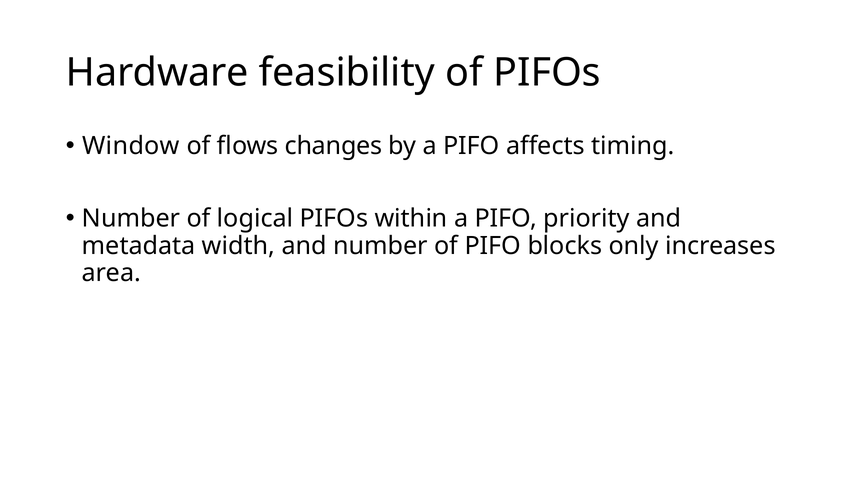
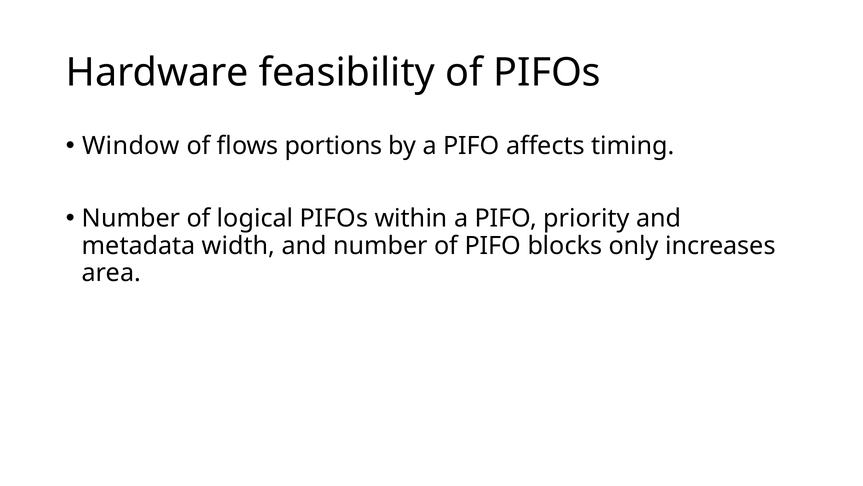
changes: changes -> portions
